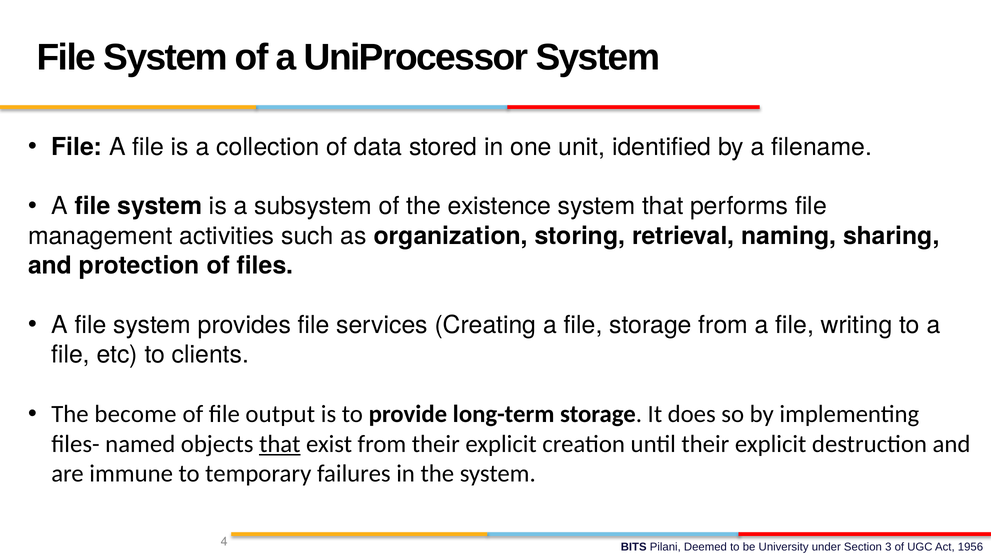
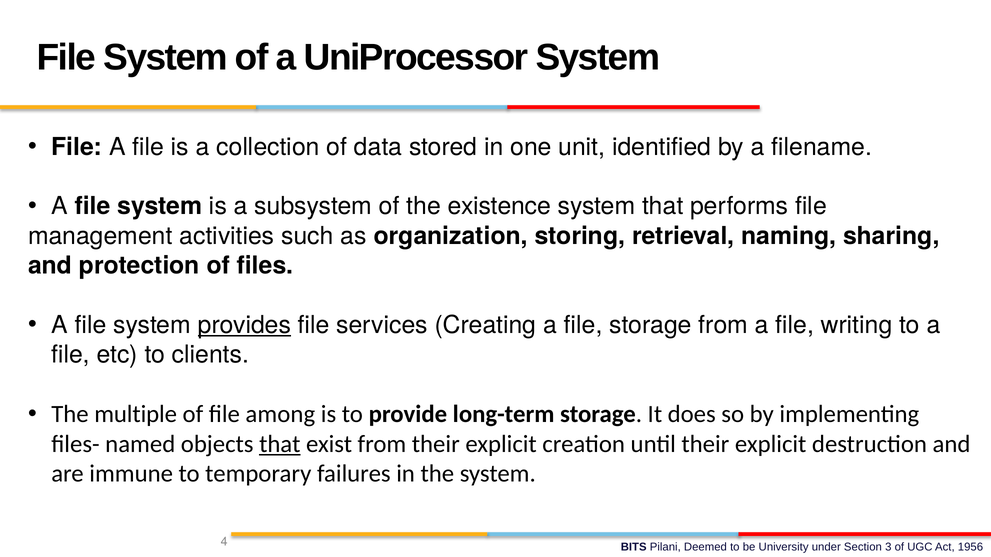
provides underline: none -> present
become: become -> multiple
output: output -> among
